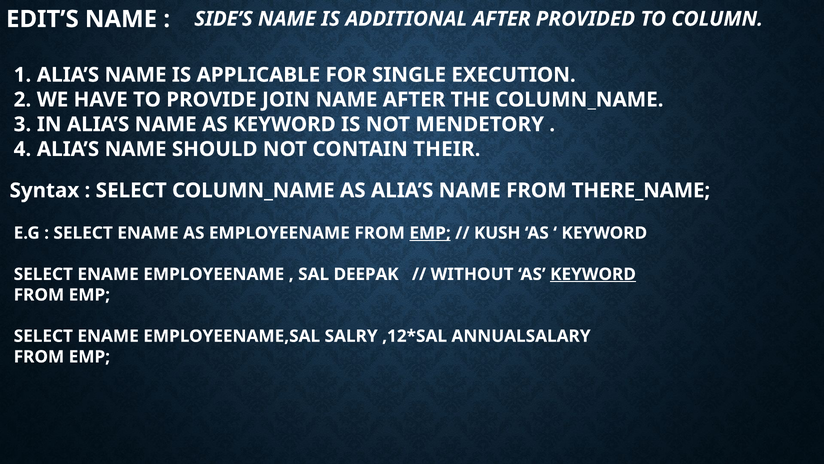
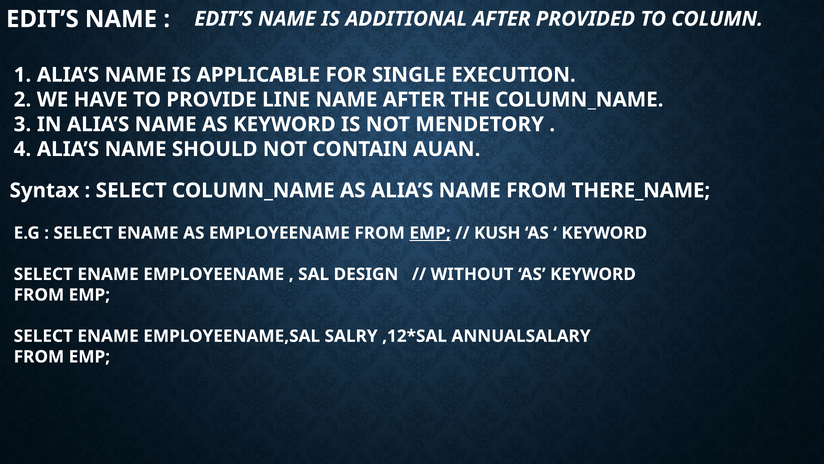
SIDE’S at (224, 19): SIDE’S -> EDIT’S
JOIN: JOIN -> LINE
THEIR: THEIR -> AUAN
DEEPAK: DEEPAK -> DESIGN
KEYWORD at (593, 274) underline: present -> none
